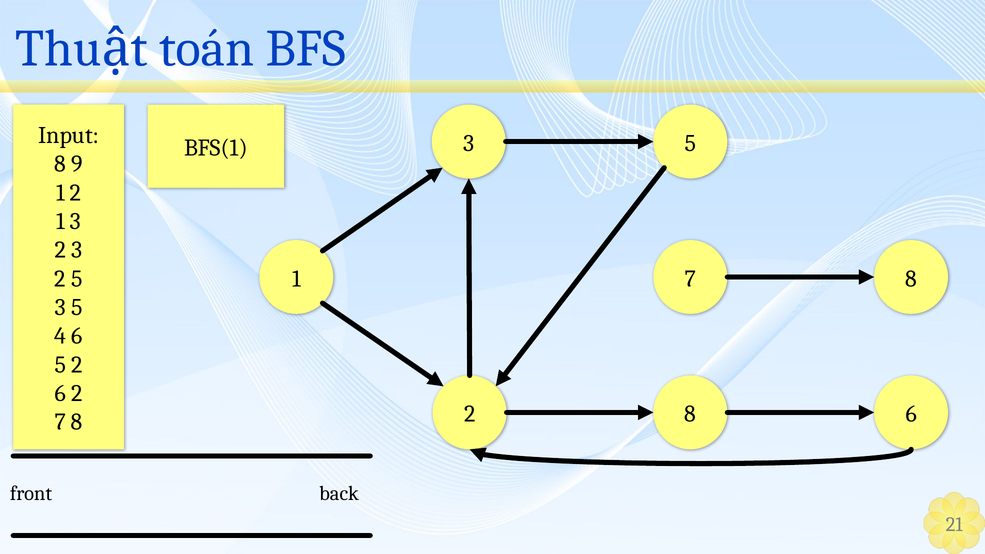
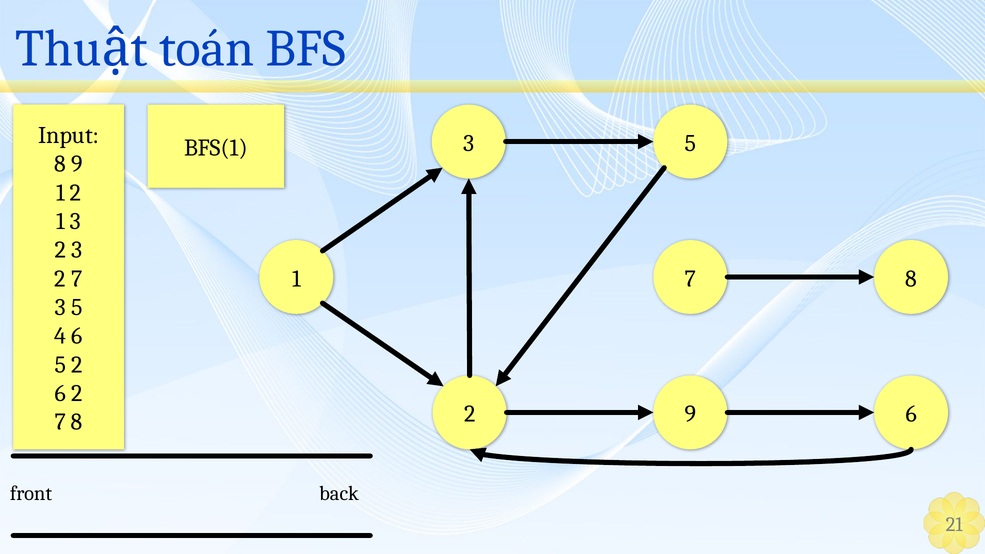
5 at (77, 279): 5 -> 7
2 8: 8 -> 9
